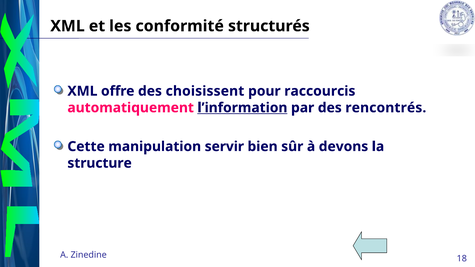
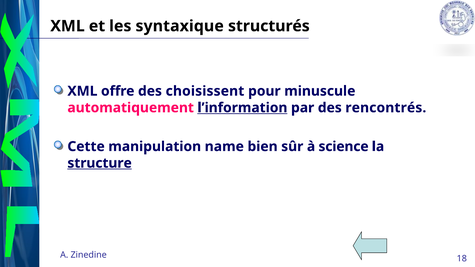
conformité: conformité -> syntaxique
raccourcis: raccourcis -> minuscule
servir: servir -> name
devons: devons -> science
structure underline: none -> present
